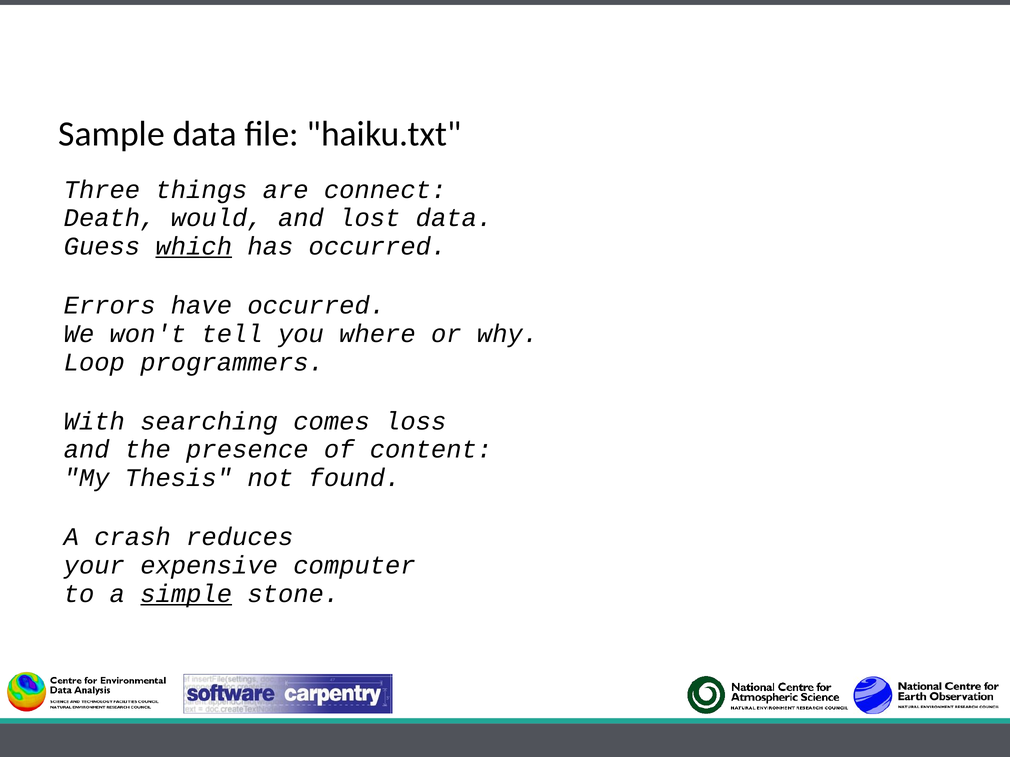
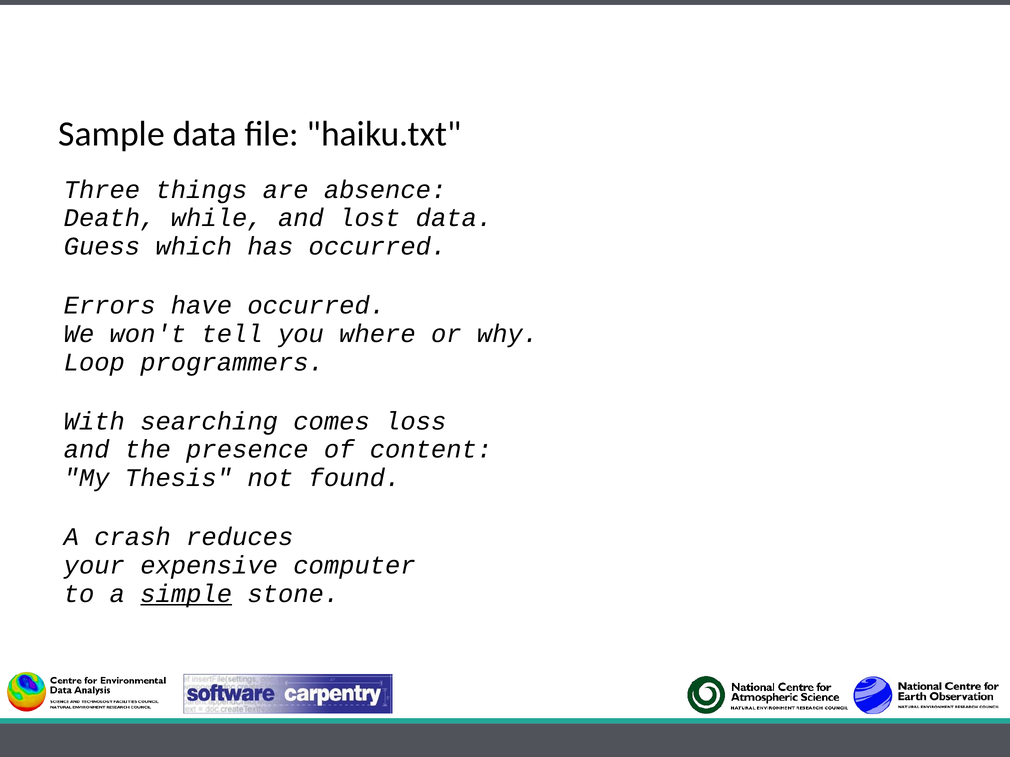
connect: connect -> absence
would: would -> while
which underline: present -> none
